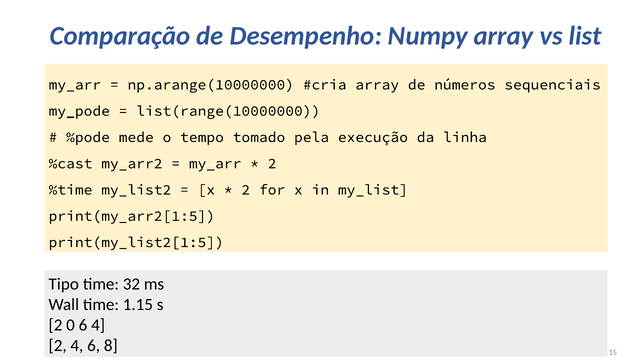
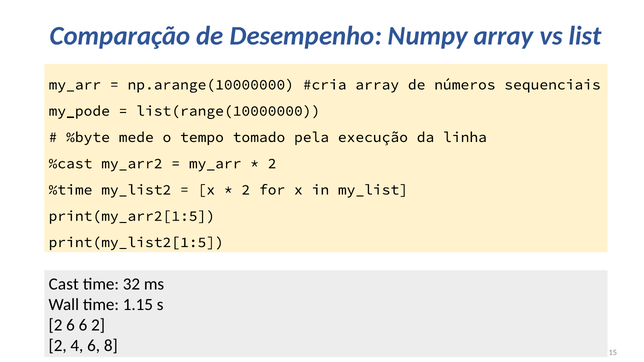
%pode: %pode -> %byte
Tipo: Tipo -> Cast
2 0: 0 -> 6
6 4: 4 -> 2
